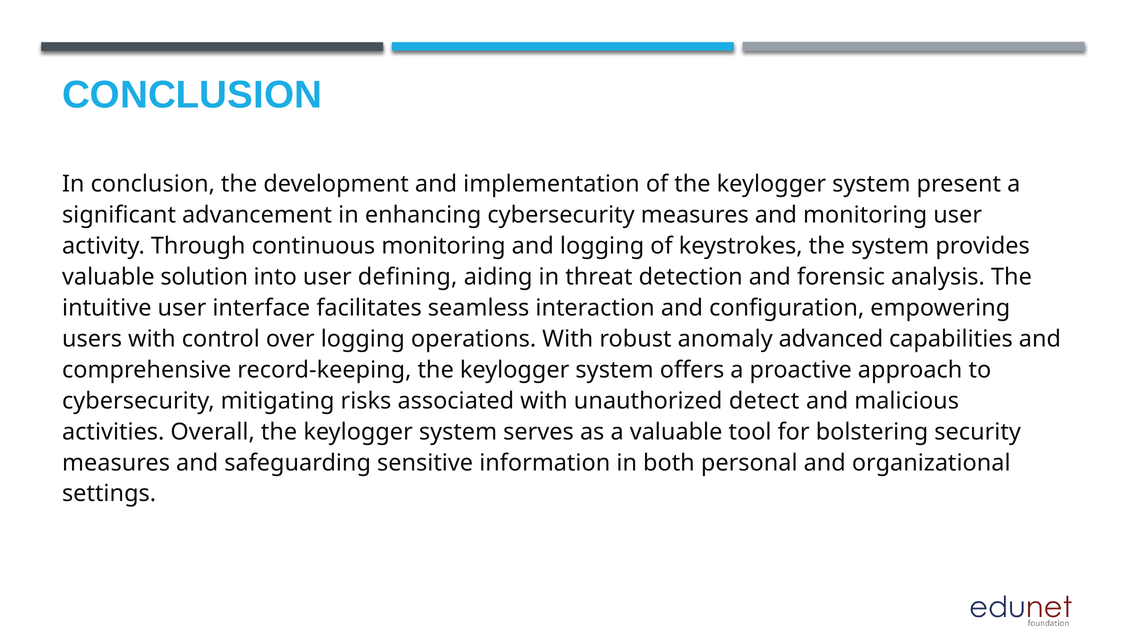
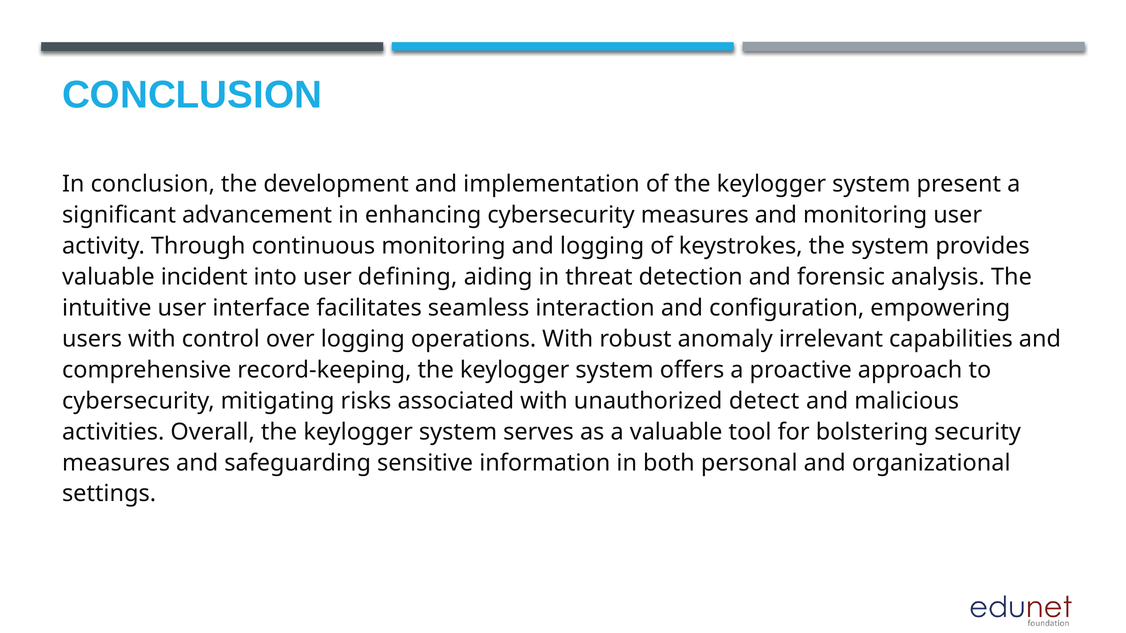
solution: solution -> incident
advanced: advanced -> irrelevant
